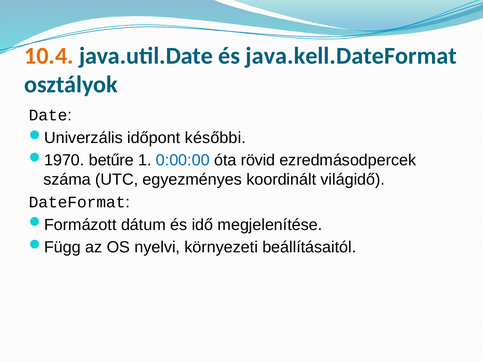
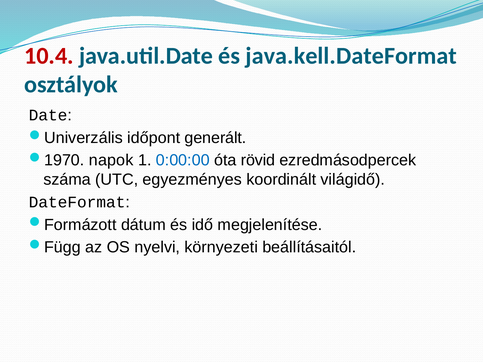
10.4 colour: orange -> red
későbbi: későbbi -> generált
betűre: betűre -> napok
